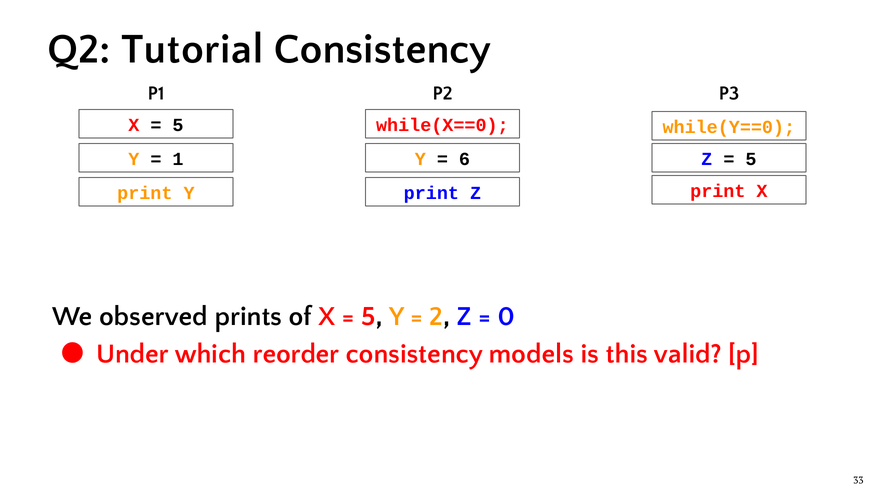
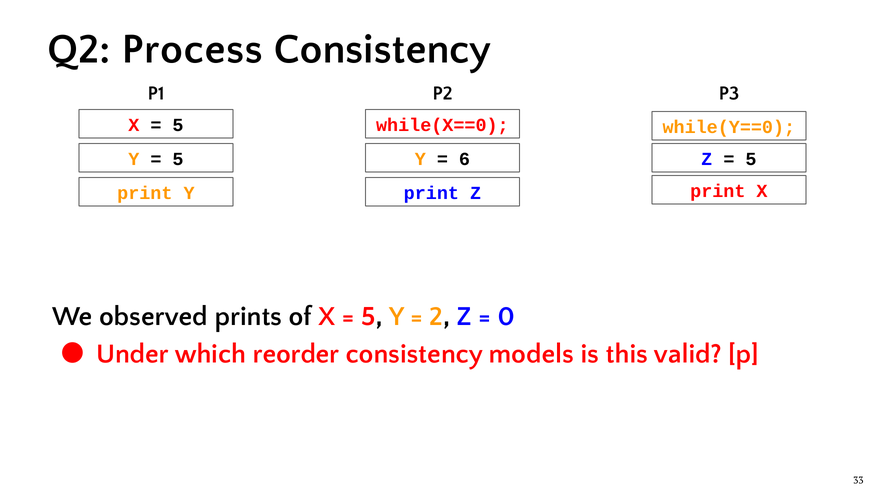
Tutorial: Tutorial -> Process
1 at (178, 159): 1 -> 5
